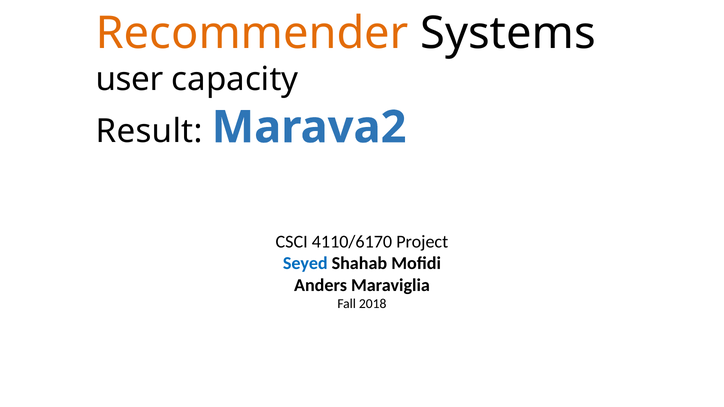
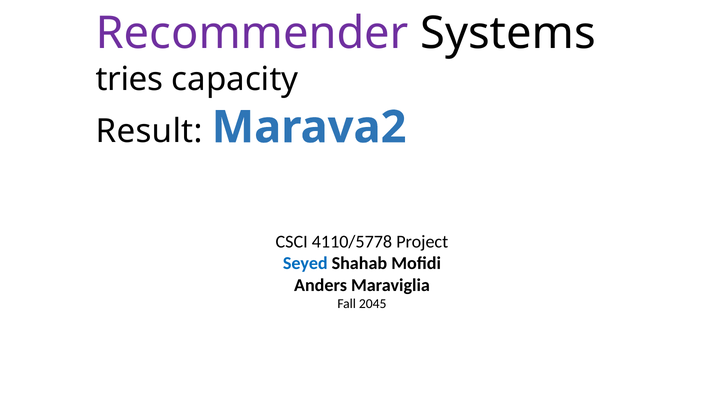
Recommender colour: orange -> purple
user: user -> tries
4110/6170: 4110/6170 -> 4110/5778
2018: 2018 -> 2045
